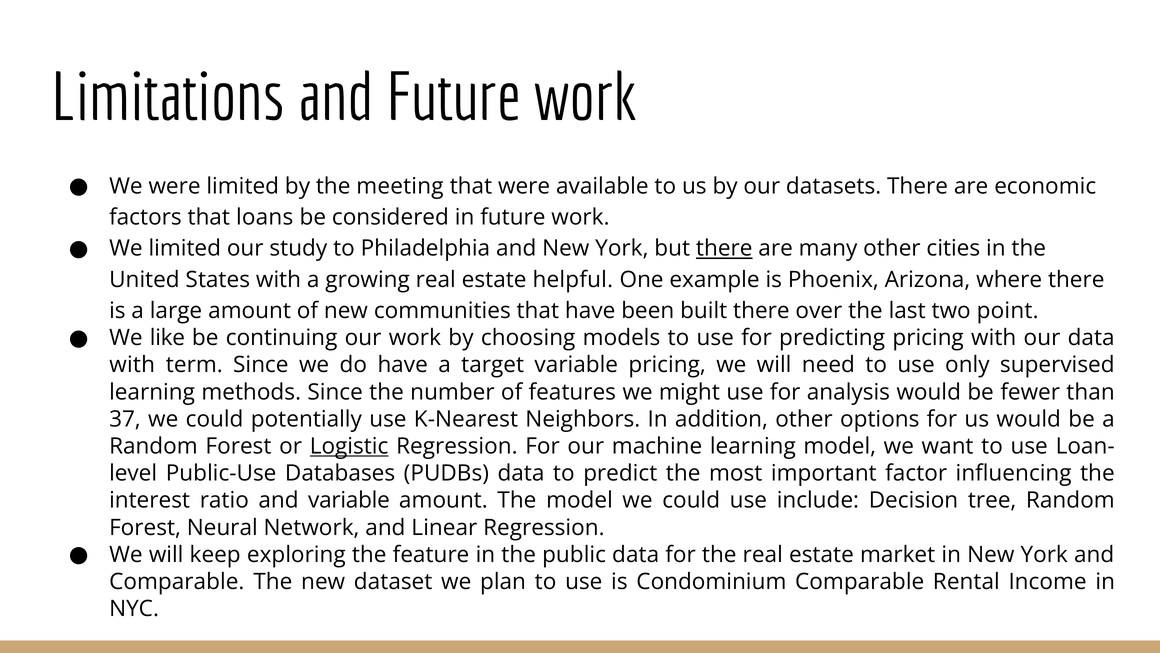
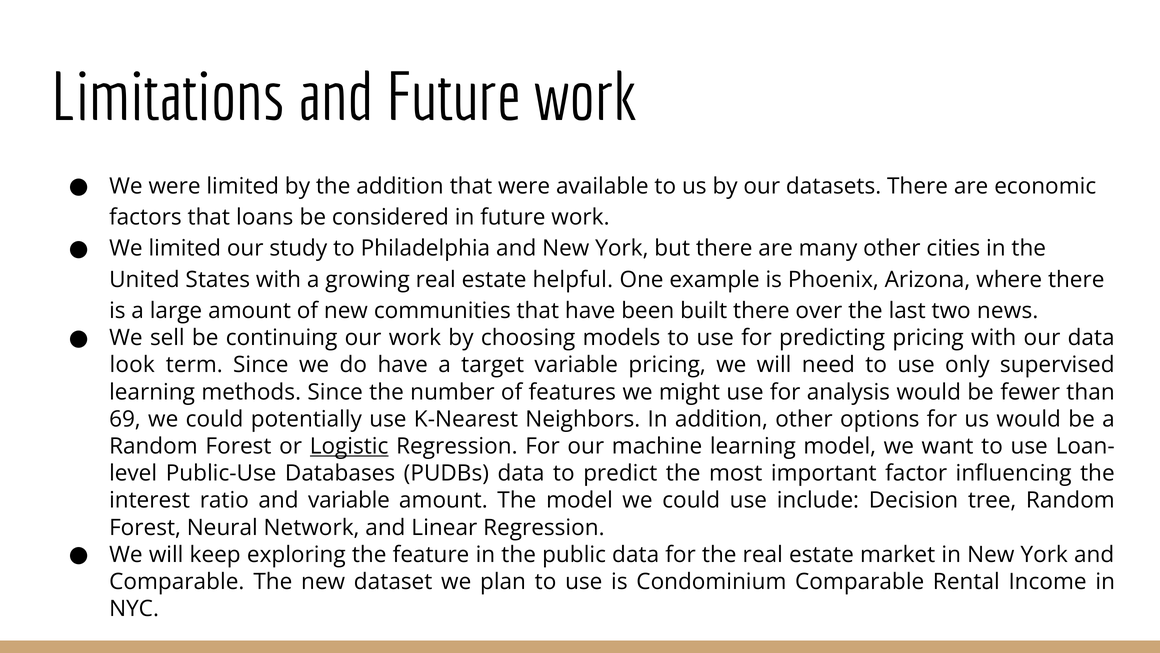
the meeting: meeting -> addition
there at (724, 248) underline: present -> none
point: point -> news
like: like -> sell
with at (132, 365): with -> look
37: 37 -> 69
